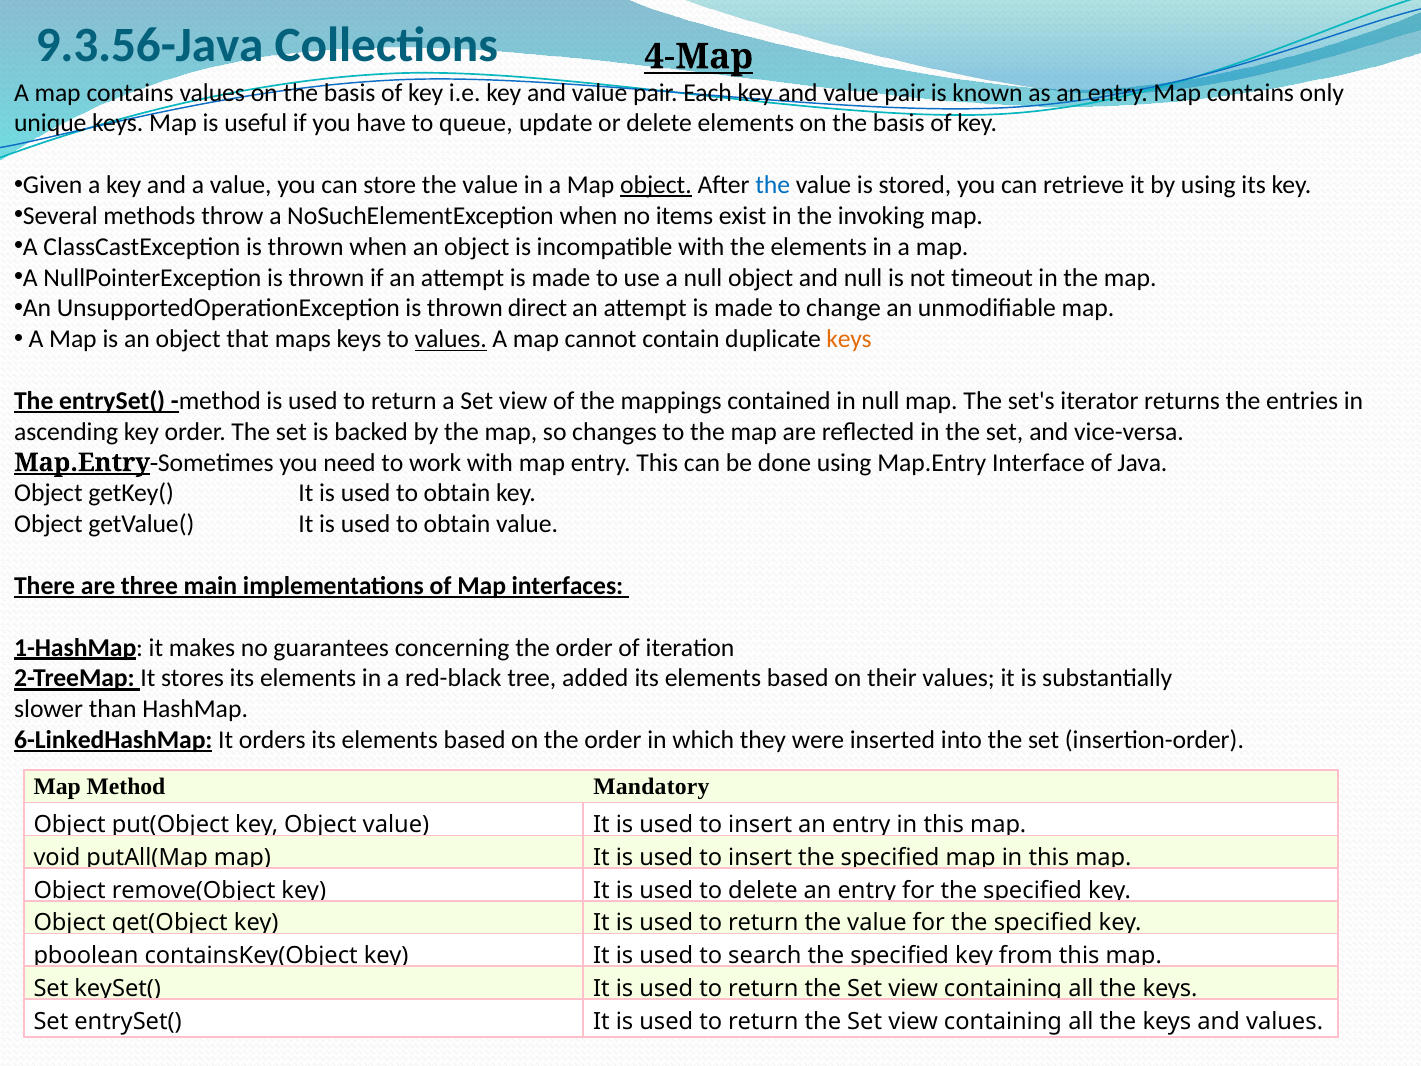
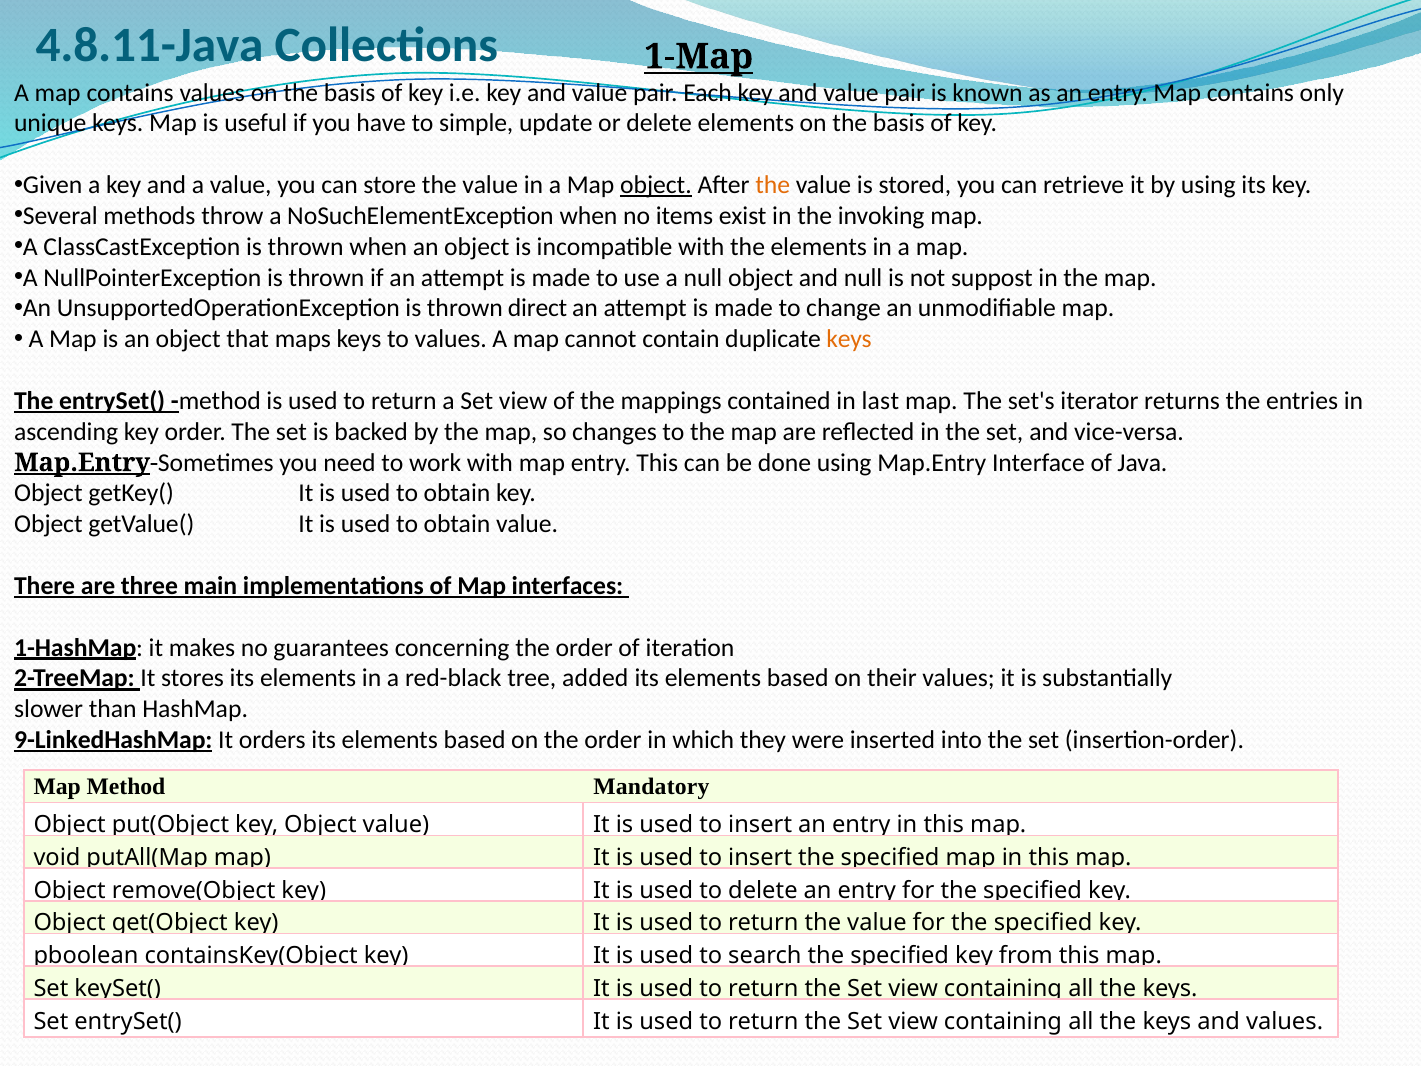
9.3.56-Java: 9.3.56-Java -> 4.8.11-Java
4-Map: 4-Map -> 1-Map
queue: queue -> simple
the at (773, 185) colour: blue -> orange
timeout: timeout -> suppost
values at (451, 339) underline: present -> none
in null: null -> last
6-LinkedHashMap: 6-LinkedHashMap -> 9-LinkedHashMap
